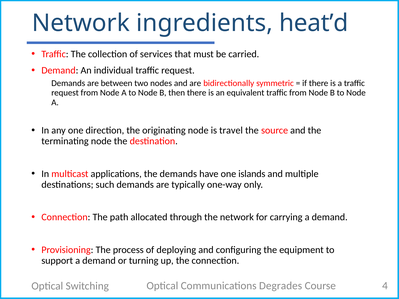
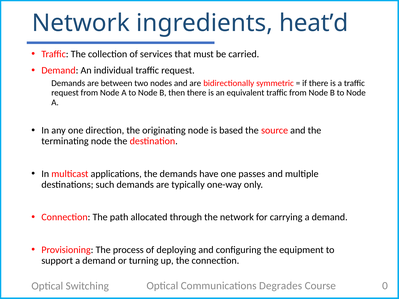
travel: travel -> based
islands: islands -> passes
4: 4 -> 0
